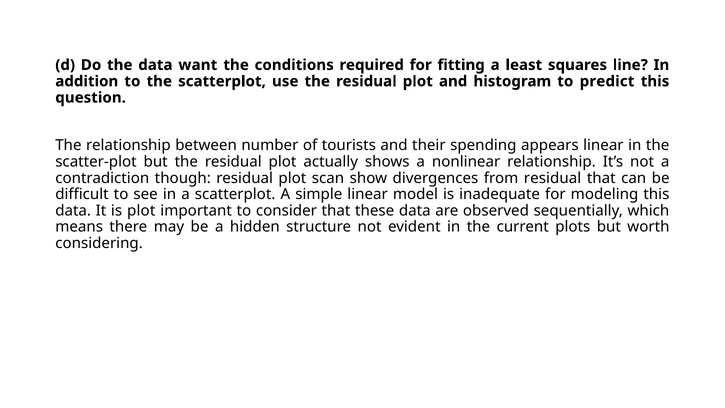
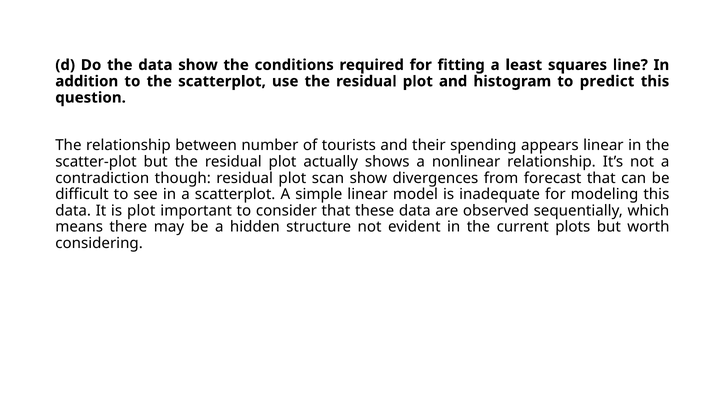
data want: want -> show
from residual: residual -> forecast
